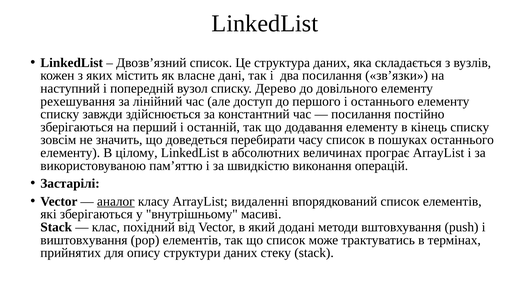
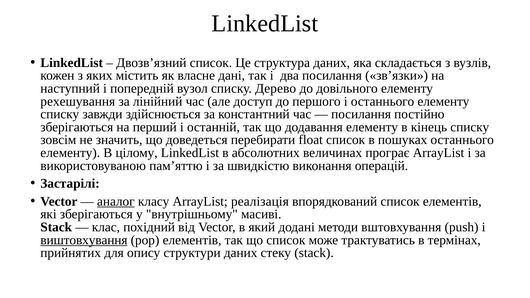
часу: часу -> float
видаленні: видаленні -> реалізація
виштовхування underline: none -> present
